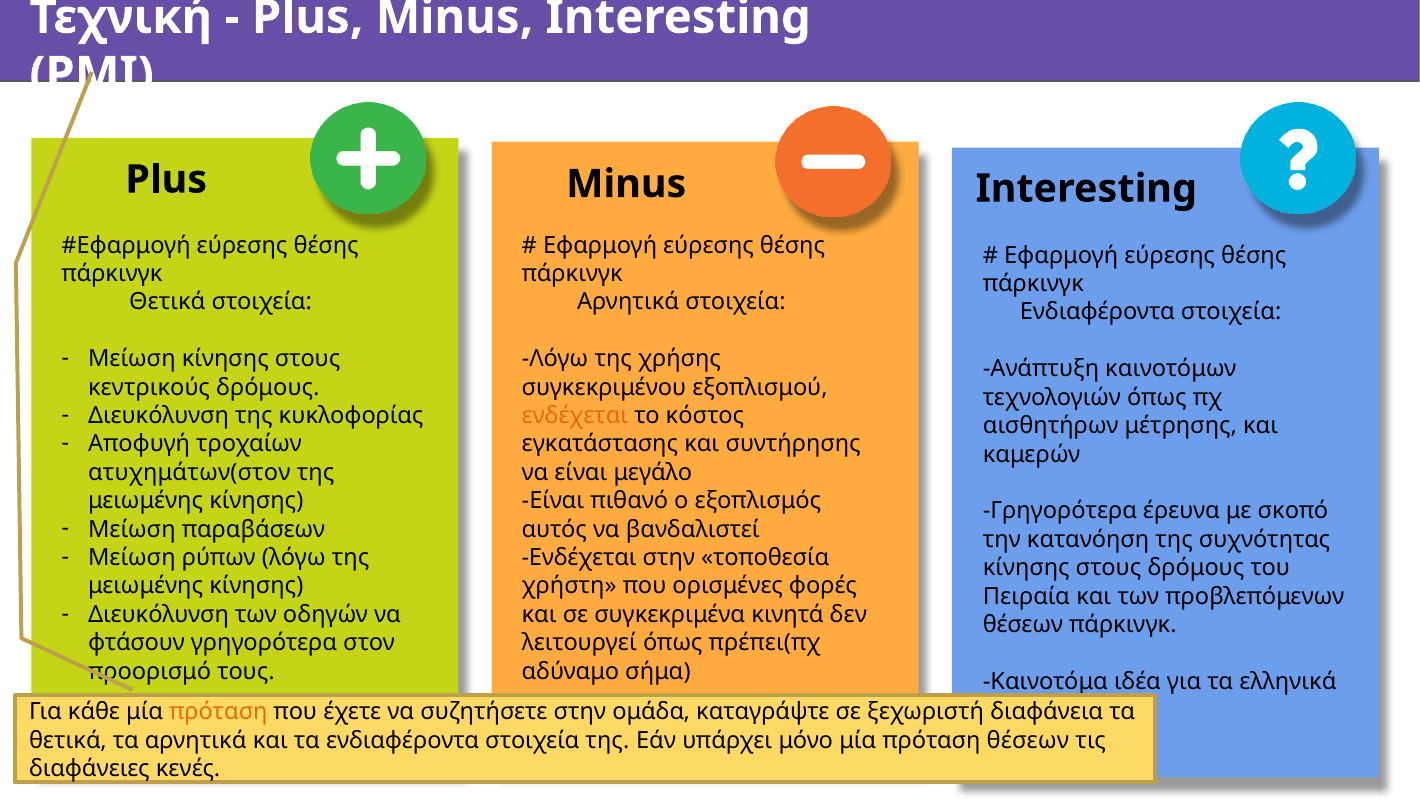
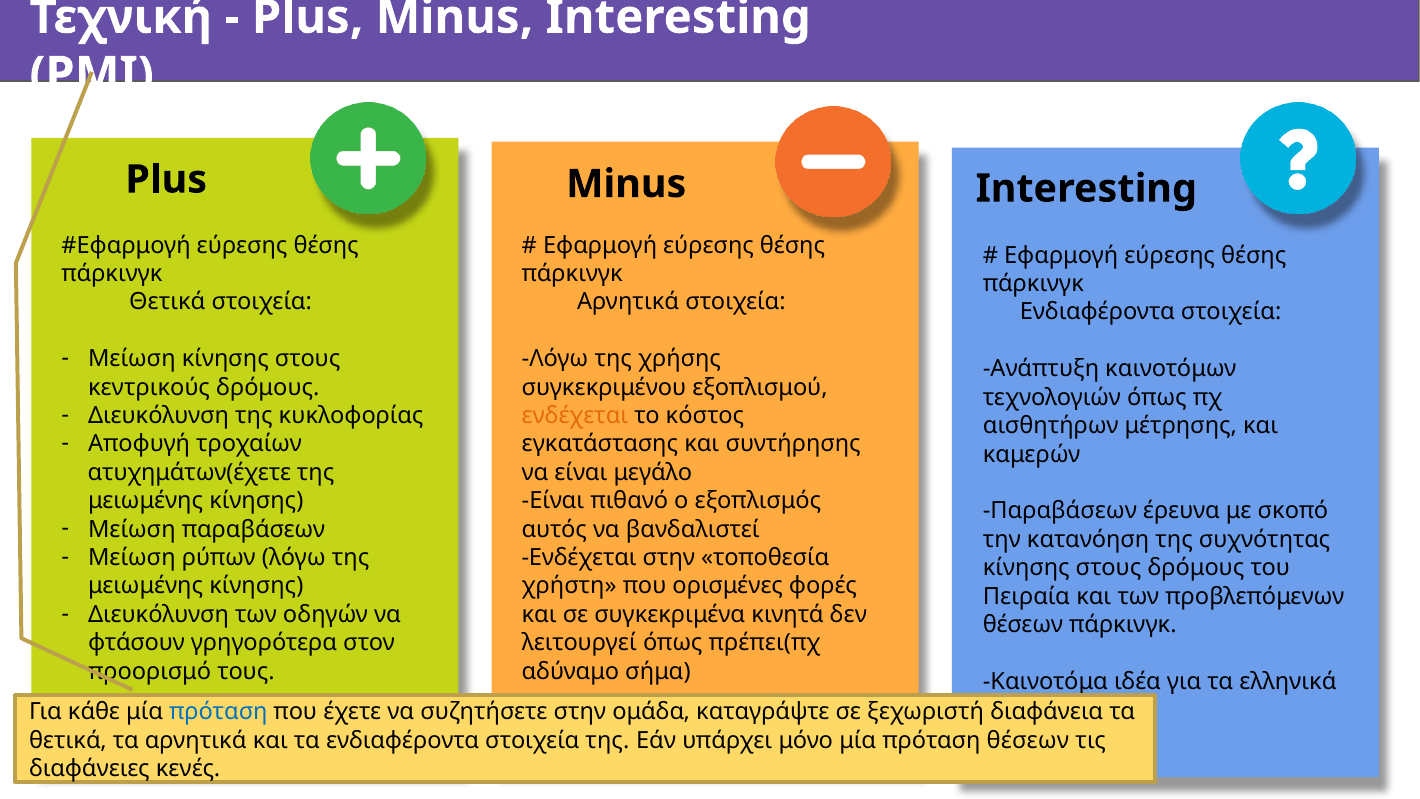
ατυχημάτων(στον: ατυχημάτων(στον -> ατυχημάτων(έχετε
Γρηγορότερα at (1060, 511): Γρηγορότερα -> Παραβάσεων
πρόταση at (218, 712) colour: orange -> blue
